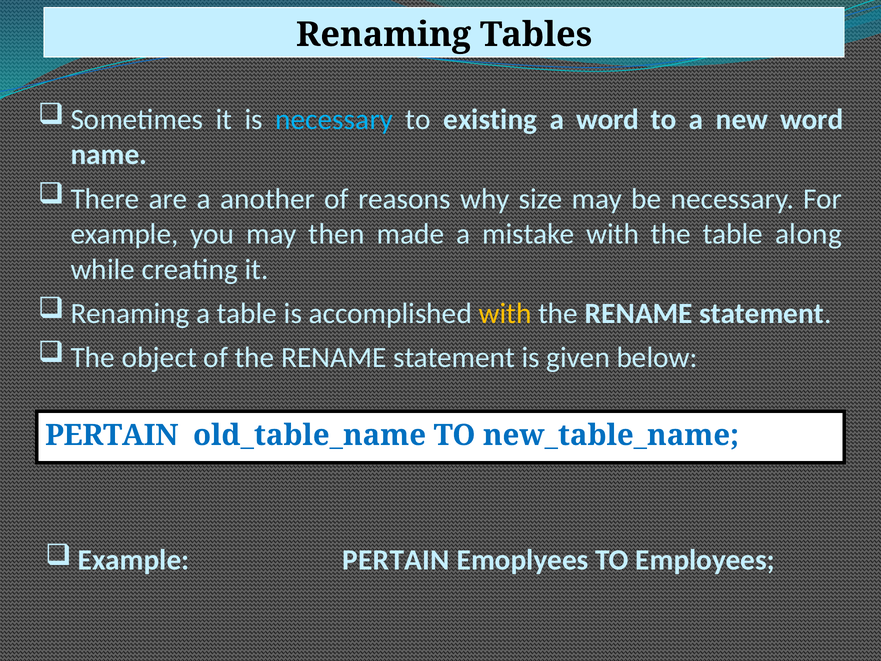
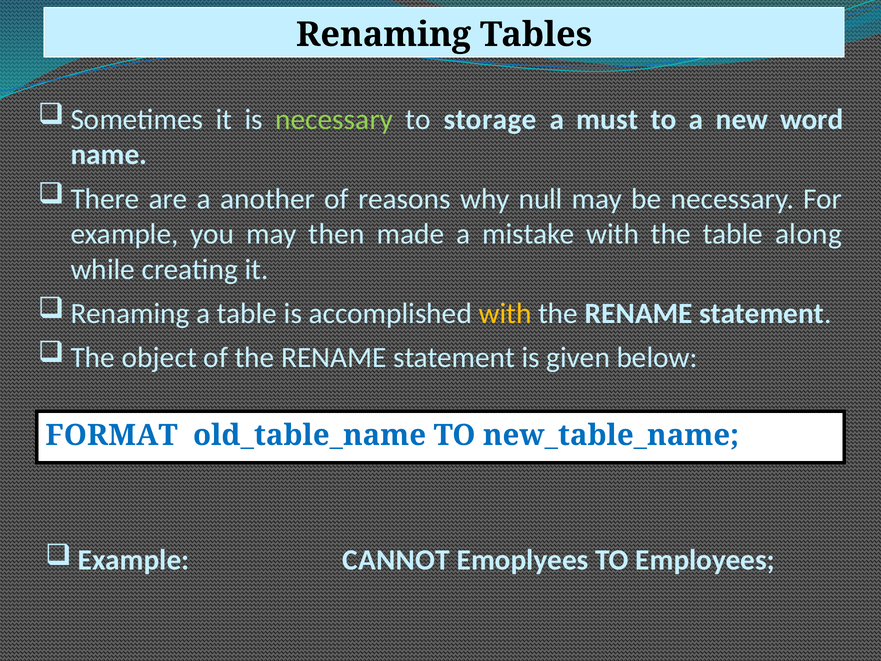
necessary at (334, 119) colour: light blue -> light green
existing: existing -> storage
a word: word -> must
size: size -> null
PERTAIN at (112, 435): PERTAIN -> FORMAT
Example PERTAIN: PERTAIN -> CANNOT
